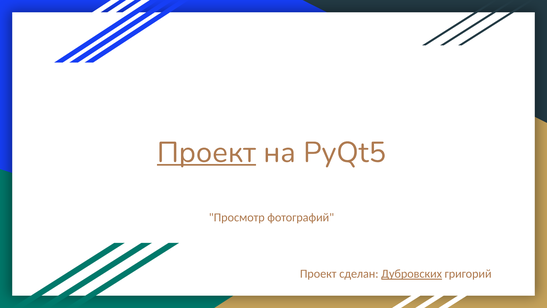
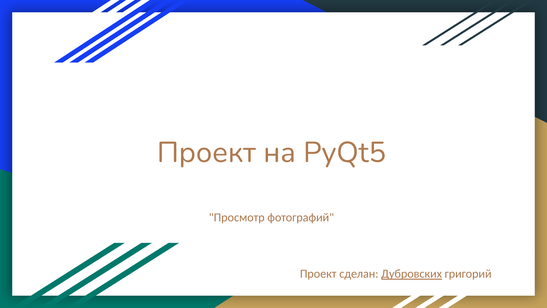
Проект at (206, 152) underline: present -> none
